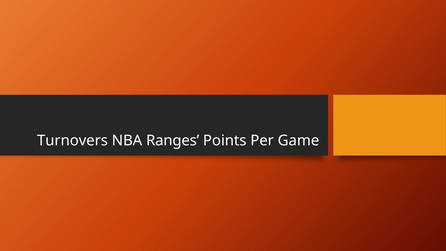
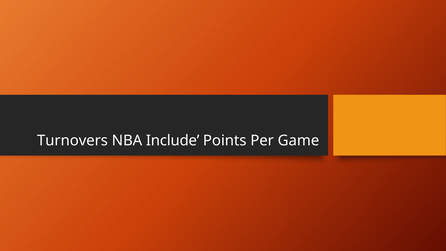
Ranges: Ranges -> Include
